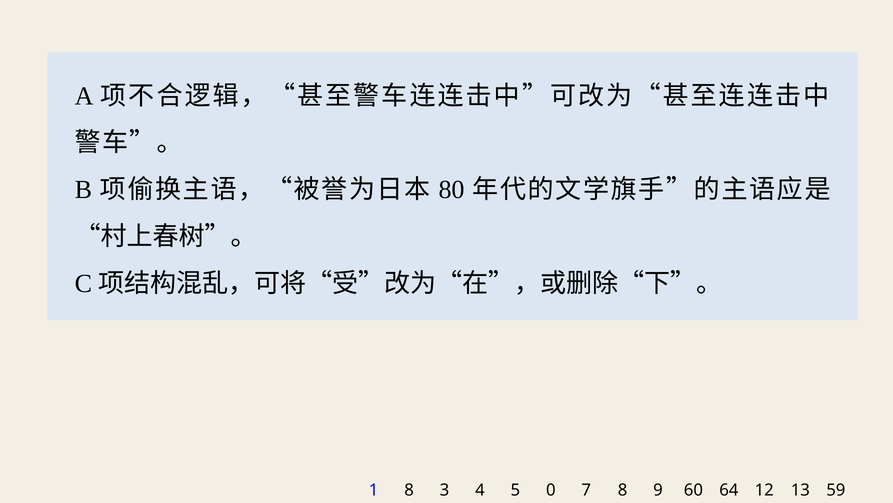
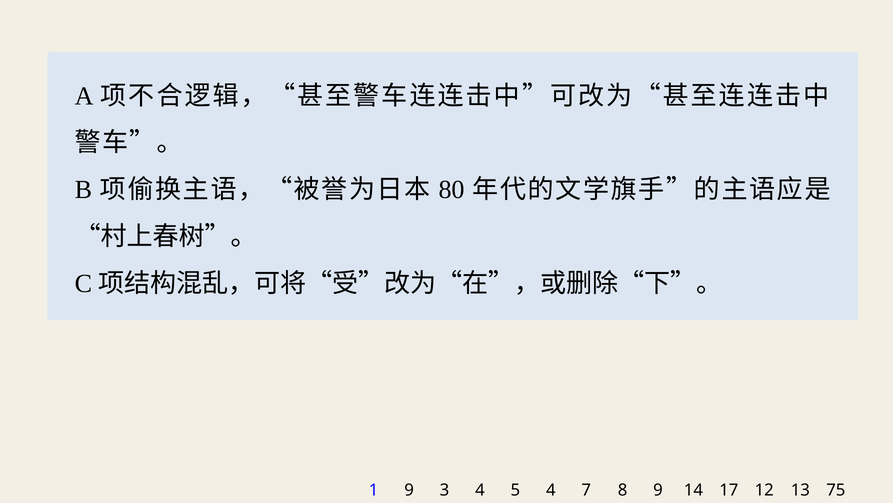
1 8: 8 -> 9
3 0: 0 -> 4
60: 60 -> 14
64: 64 -> 17
59: 59 -> 75
